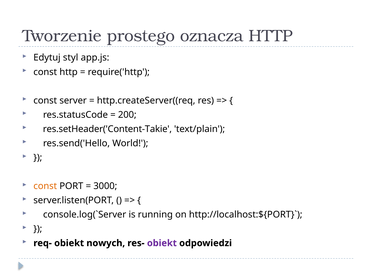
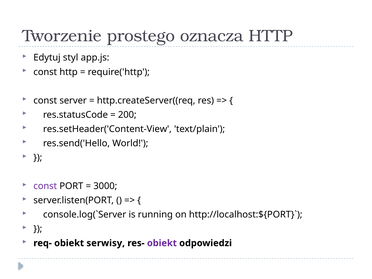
res.setHeader('Content-Takie: res.setHeader('Content-Takie -> res.setHeader('Content-View
const at (45, 186) colour: orange -> purple
nowych: nowych -> serwisy
